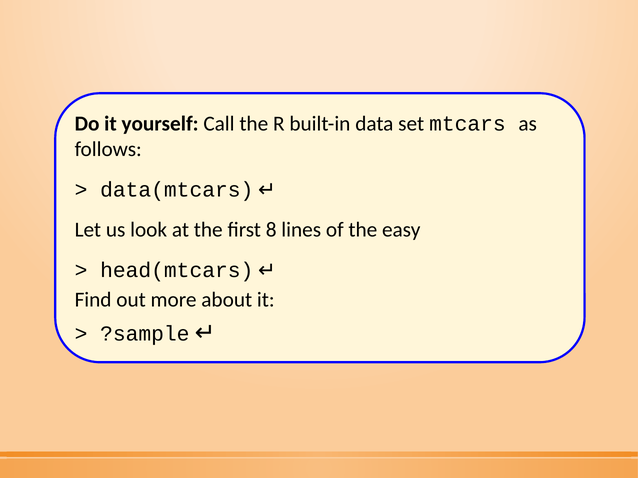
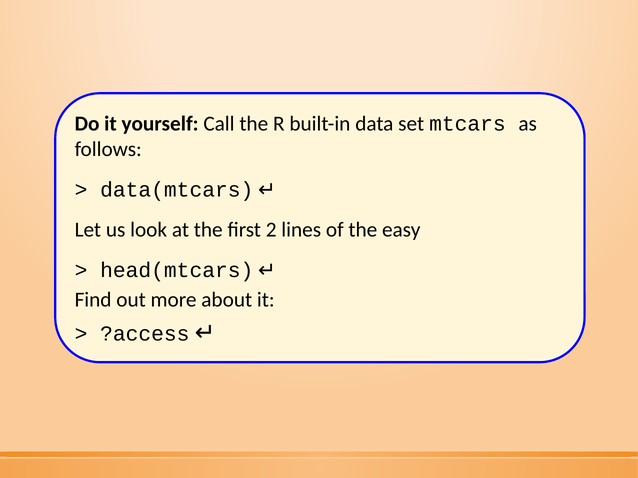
8: 8 -> 2
?sample: ?sample -> ?access
